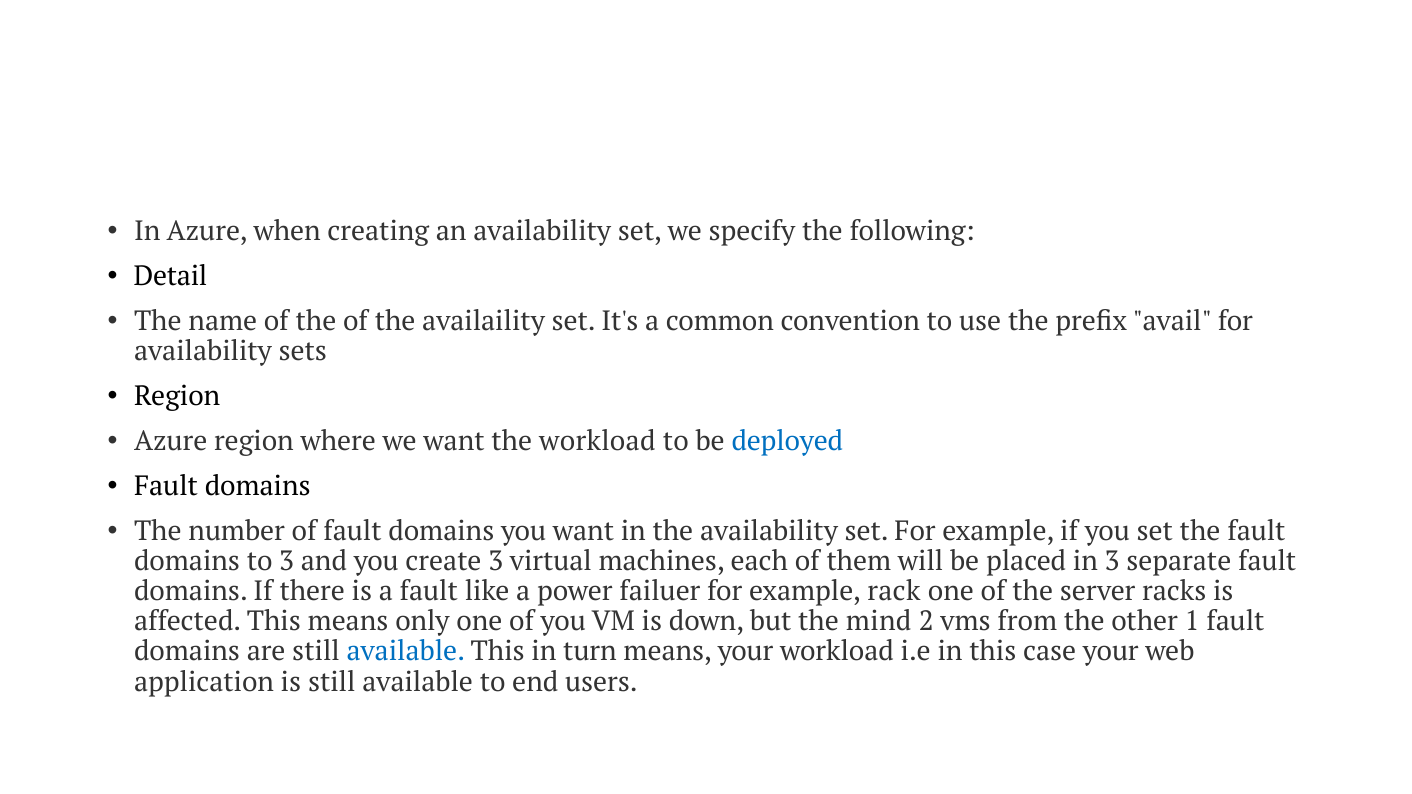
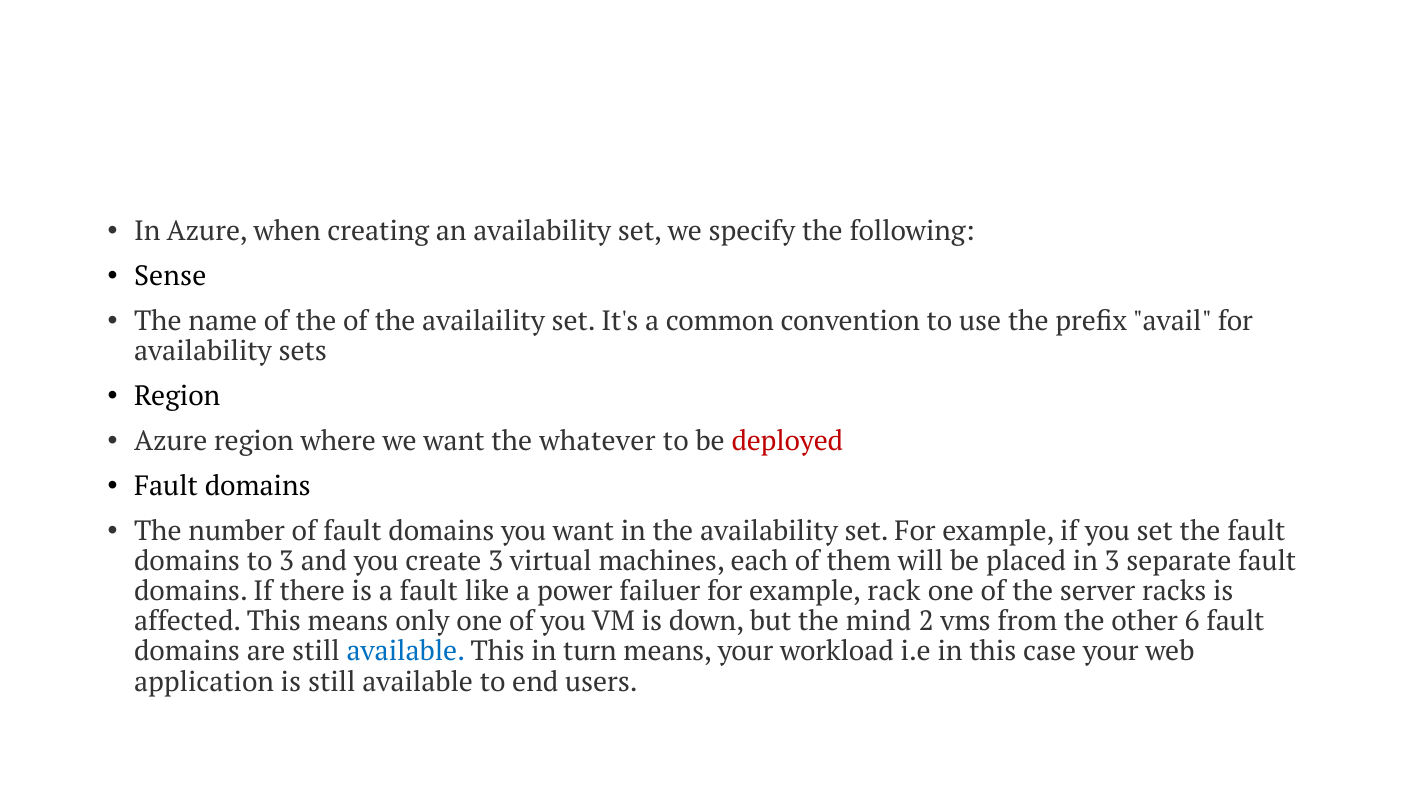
Detail: Detail -> Sense
the workload: workload -> whatever
deployed colour: blue -> red
1: 1 -> 6
